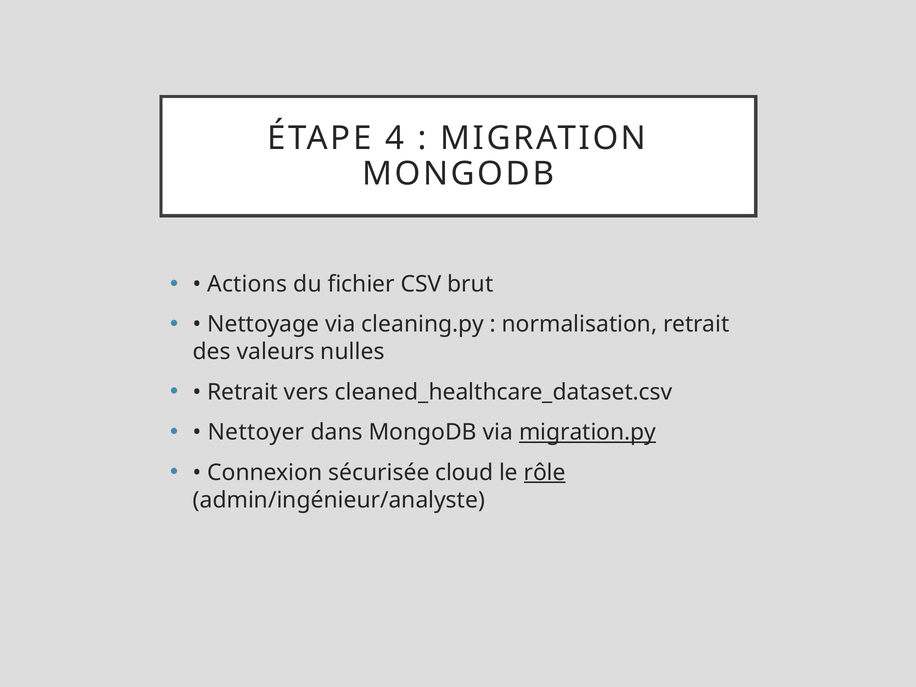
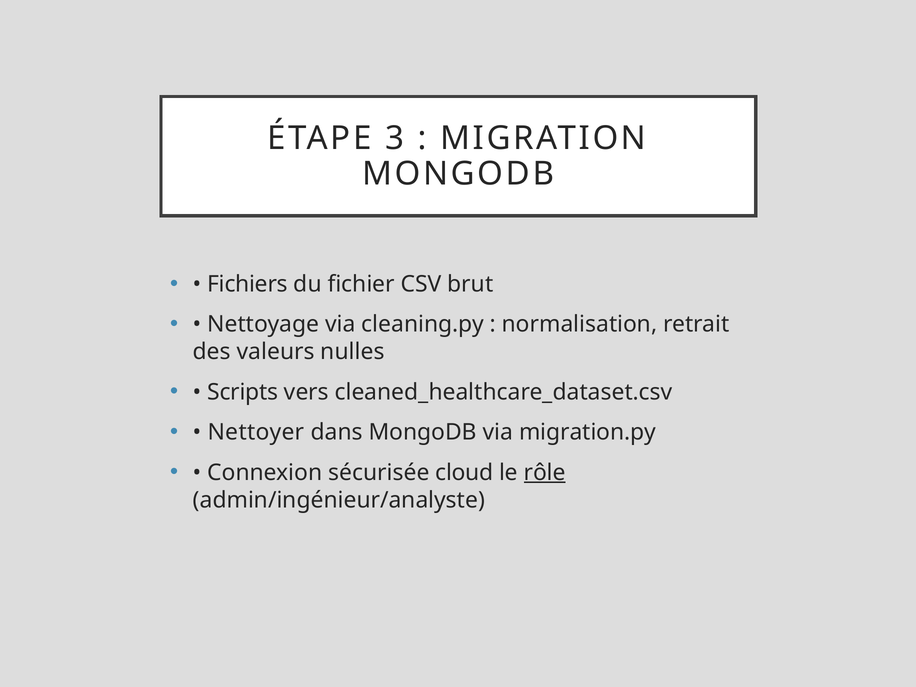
4: 4 -> 3
Actions: Actions -> Fichiers
Retrait at (243, 392): Retrait -> Scripts
migration.py underline: present -> none
